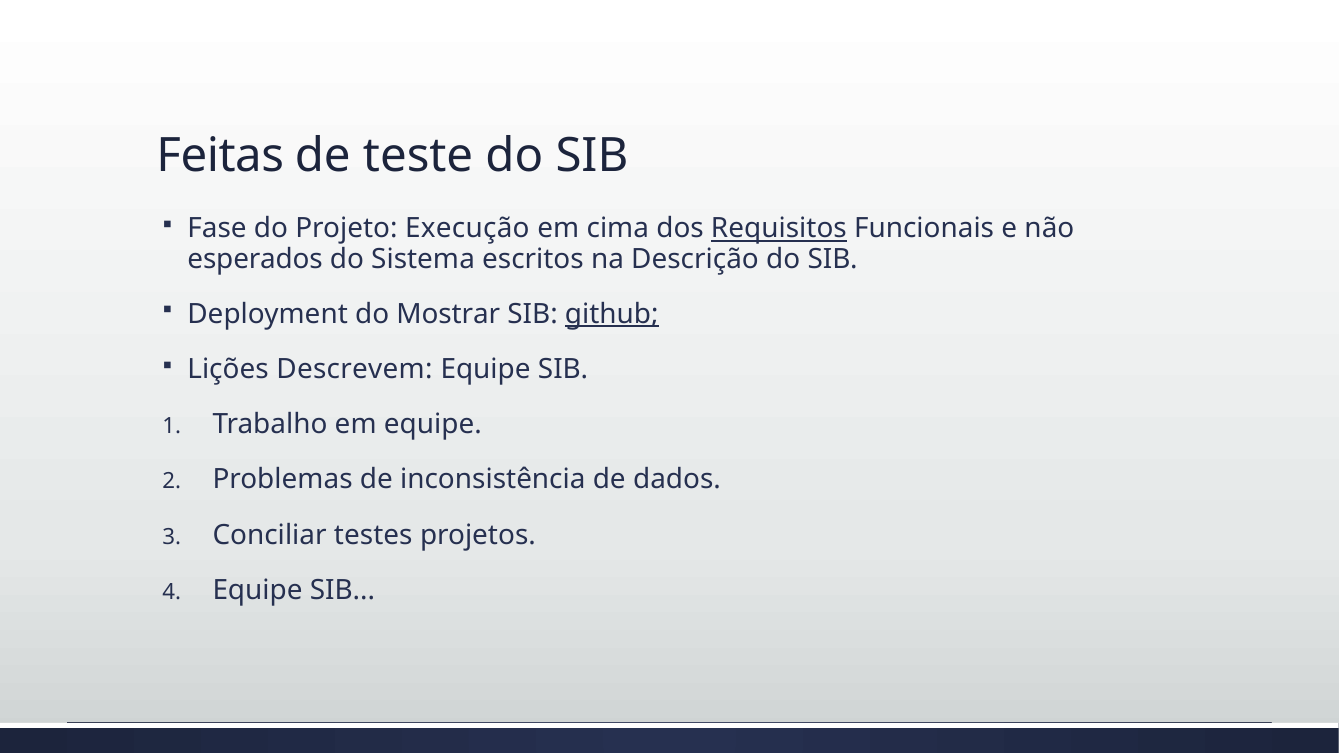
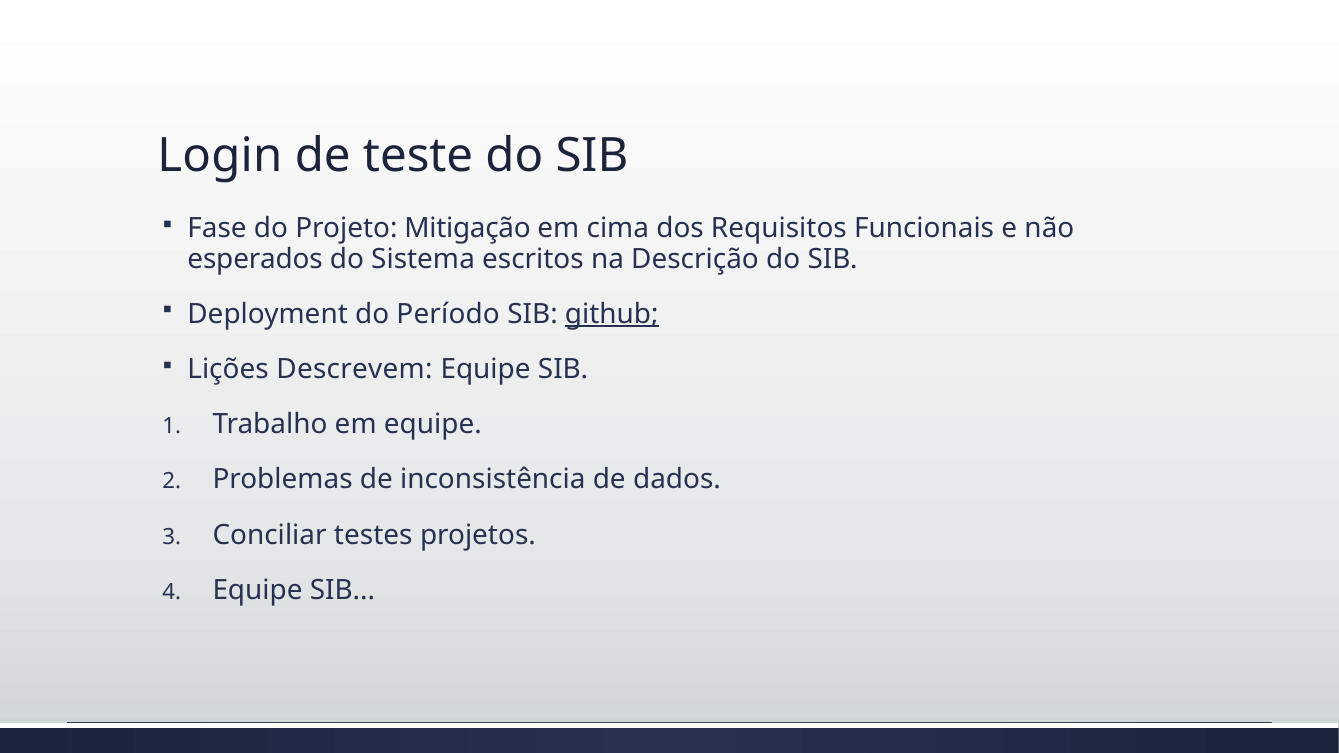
Feitas: Feitas -> Login
Execução: Execução -> Mitigação
Requisitos underline: present -> none
Mostrar: Mostrar -> Período
